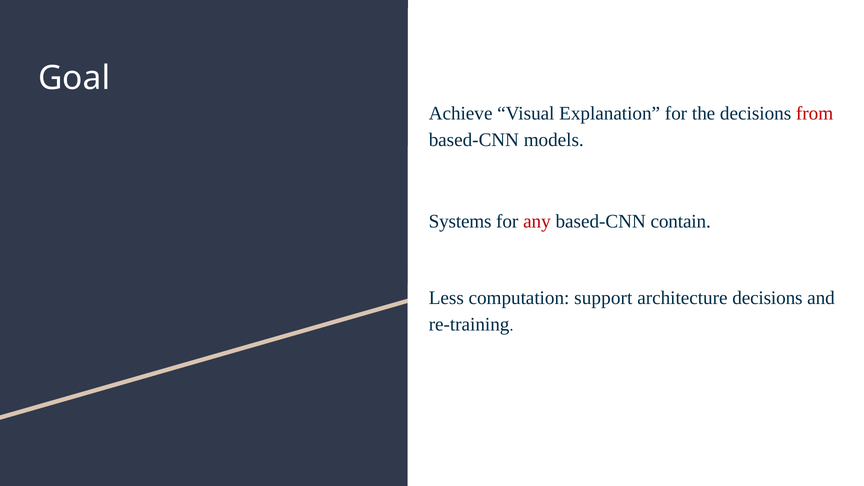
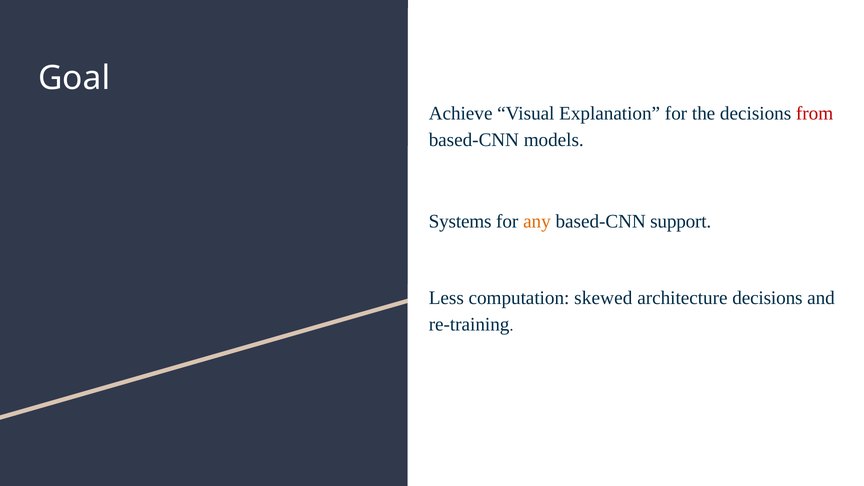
any colour: red -> orange
contain: contain -> support
support: support -> skewed
